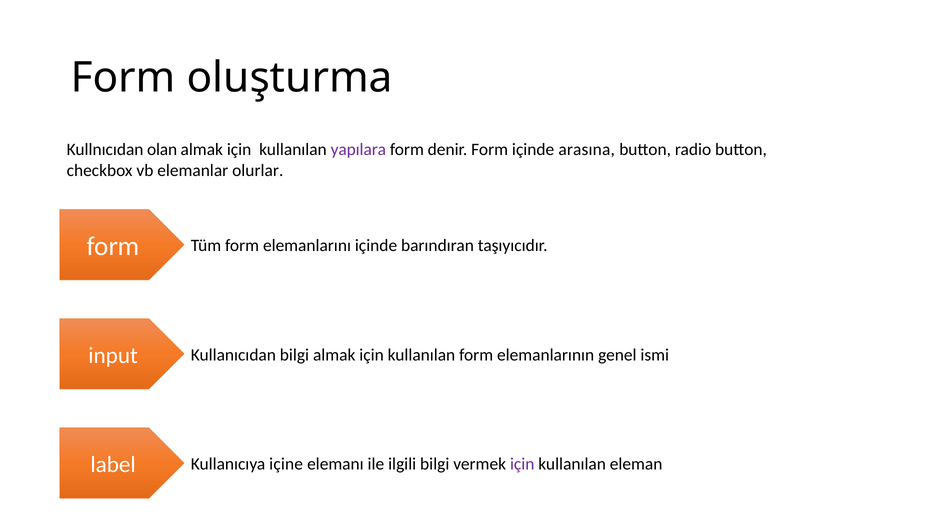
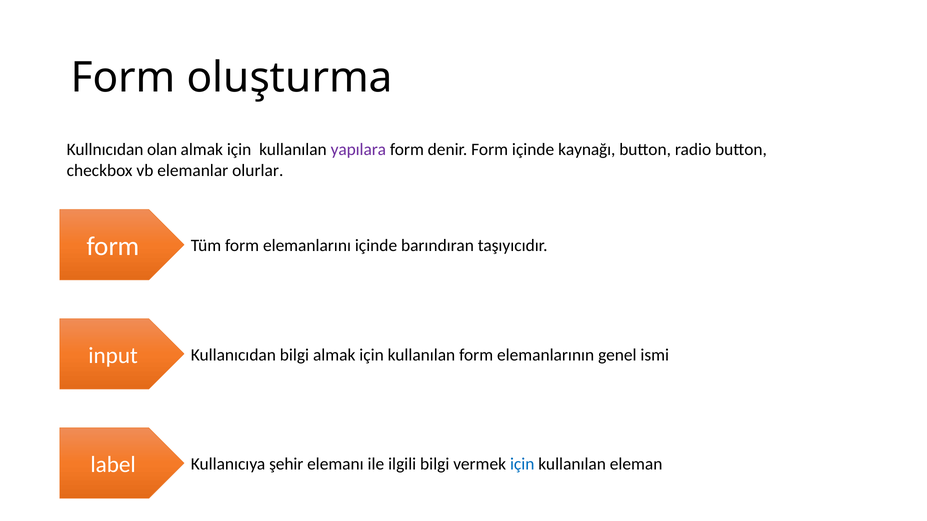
arasına: arasına -> kaynağı
içine: içine -> şehir
için at (522, 464) colour: purple -> blue
